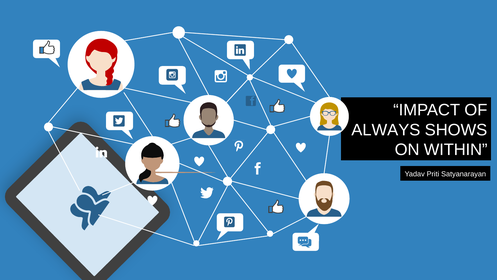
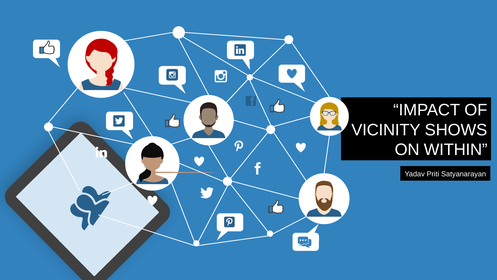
ALWAYS: ALWAYS -> VICINITY
